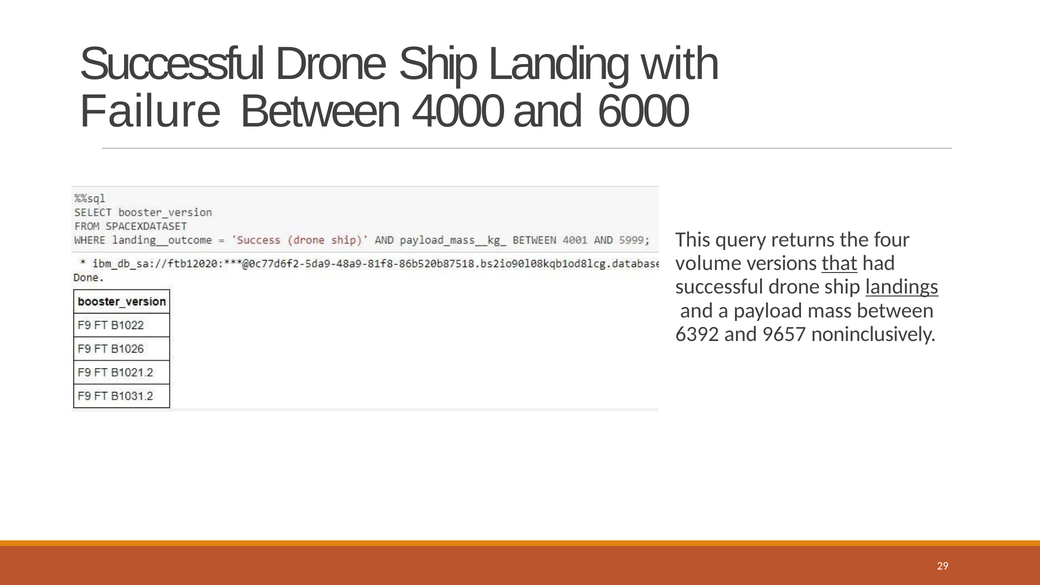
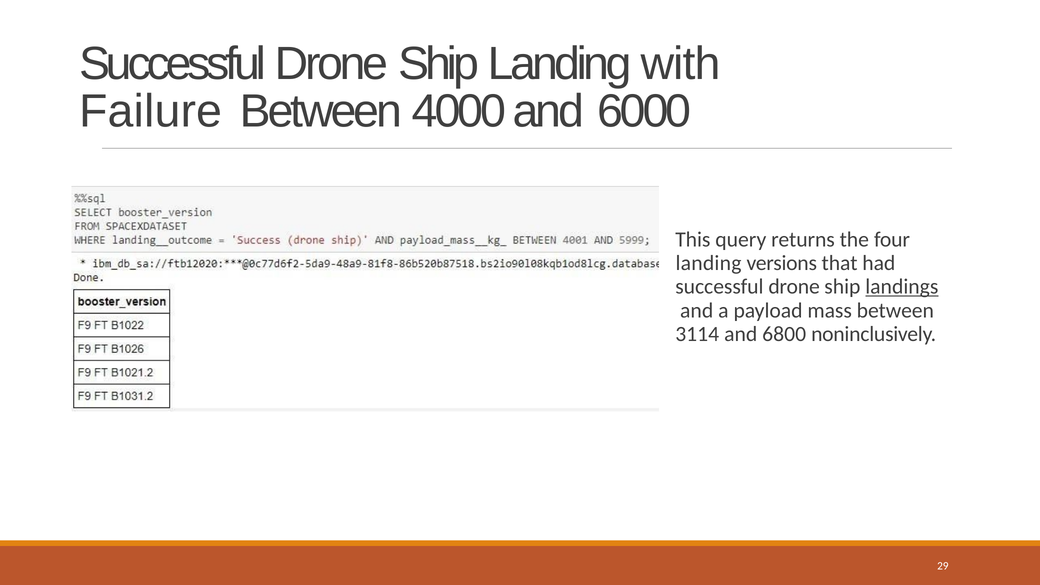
volume at (709, 263): volume -> landing
that underline: present -> none
6392: 6392 -> 3114
9657: 9657 -> 6800
